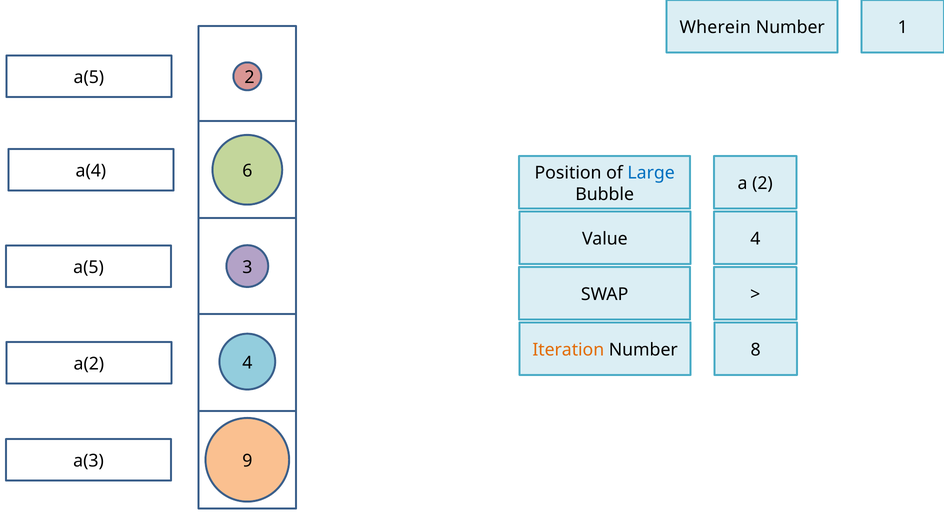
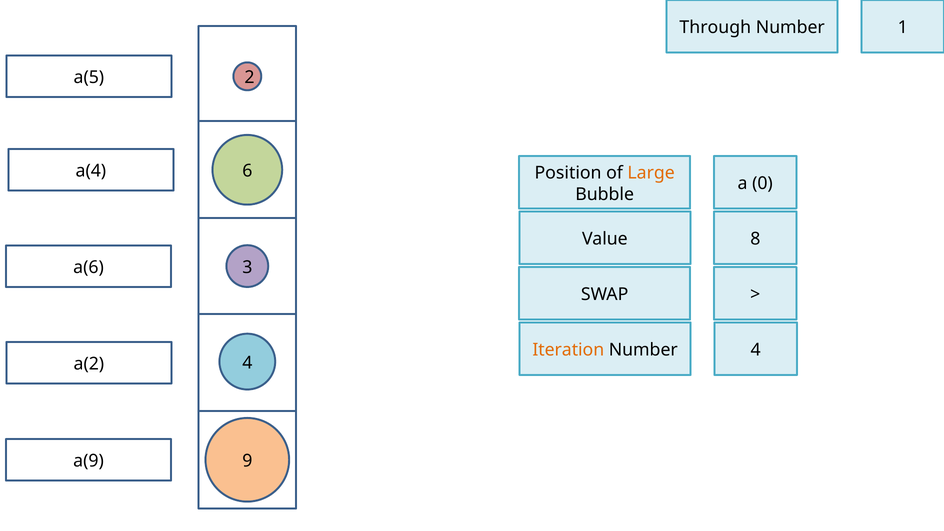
Wherein: Wherein -> Through
Large colour: blue -> orange
a 2: 2 -> 0
Value 4: 4 -> 8
a(5 at (89, 268): a(5 -> a(6
Number 8: 8 -> 4
a(3: a(3 -> a(9
